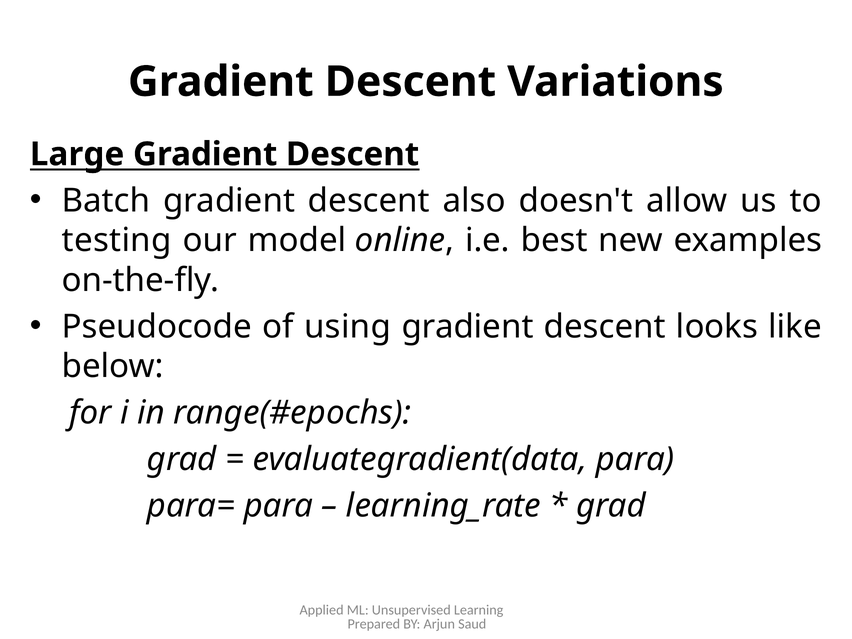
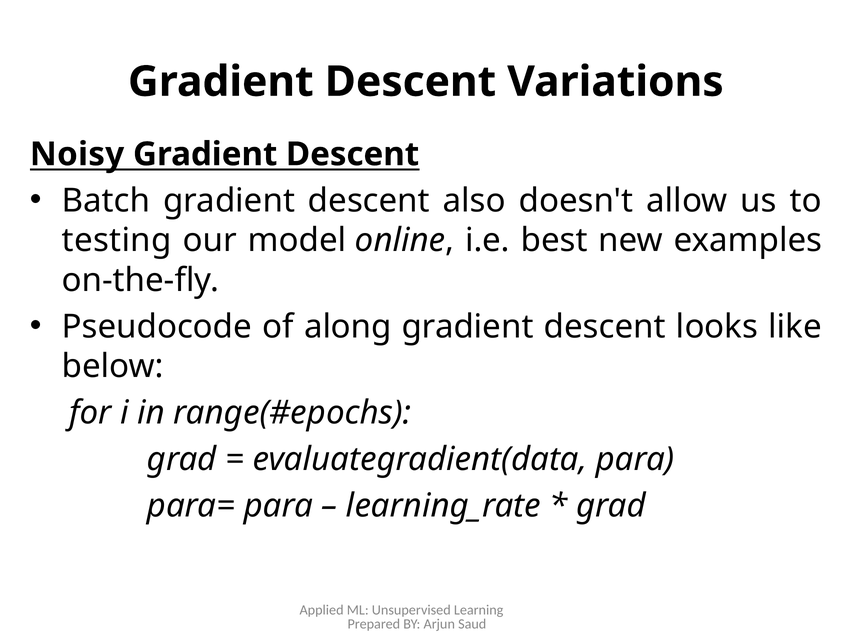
Large: Large -> Noisy
using: using -> along
